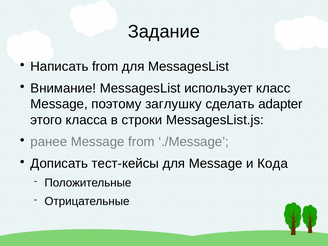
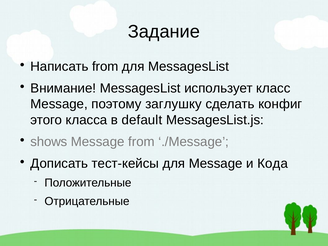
adapter: adapter -> конфиг
строки: строки -> default
ранее: ранее -> shows
